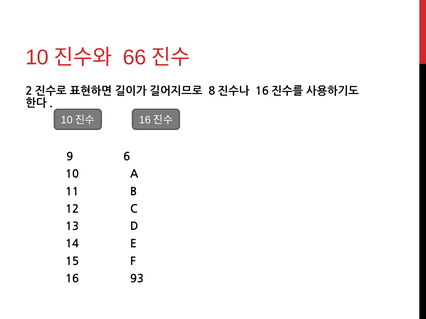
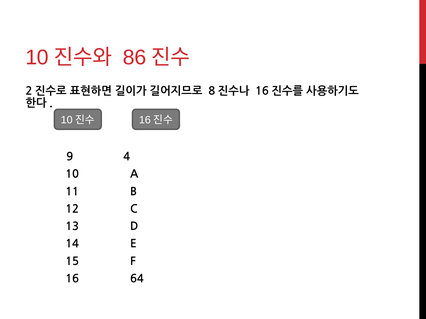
66: 66 -> 86
6: 6 -> 4
93: 93 -> 64
